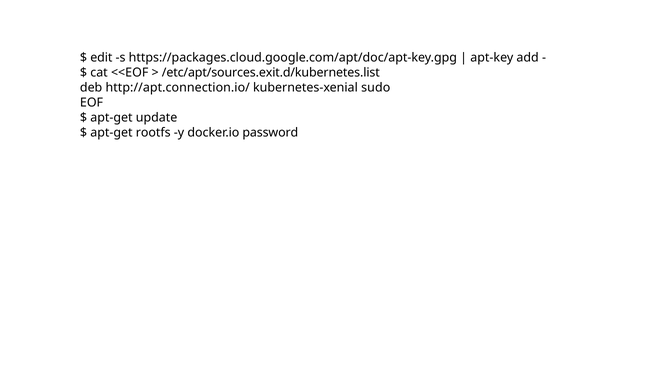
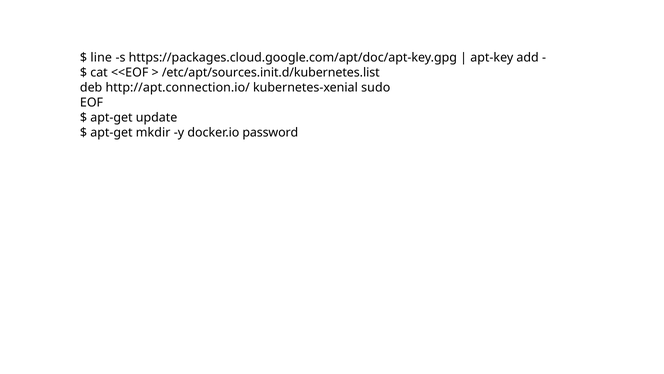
edit: edit -> line
/etc/apt/sources.exit.d/kubernetes.list: /etc/apt/sources.exit.d/kubernetes.list -> /etc/apt/sources.init.d/kubernetes.list
rootfs: rootfs -> mkdir
